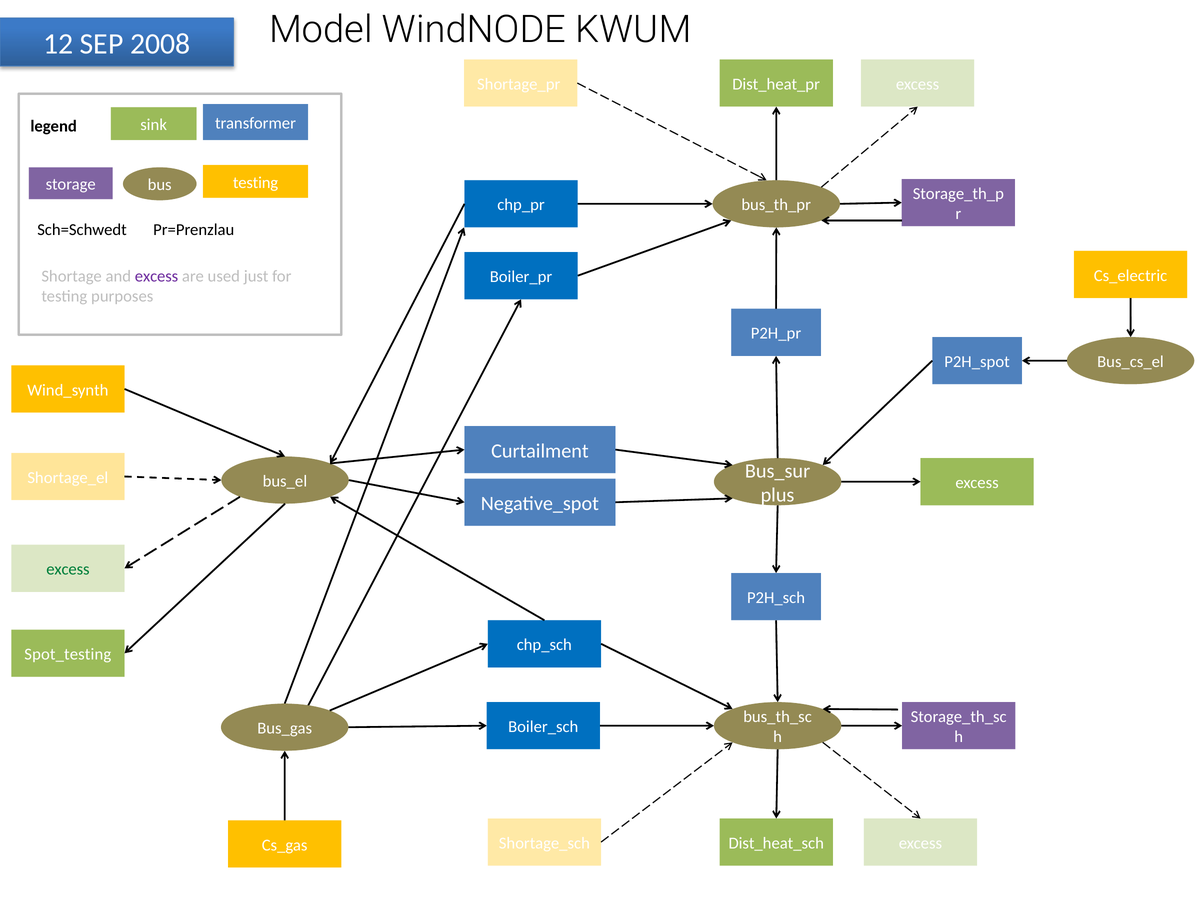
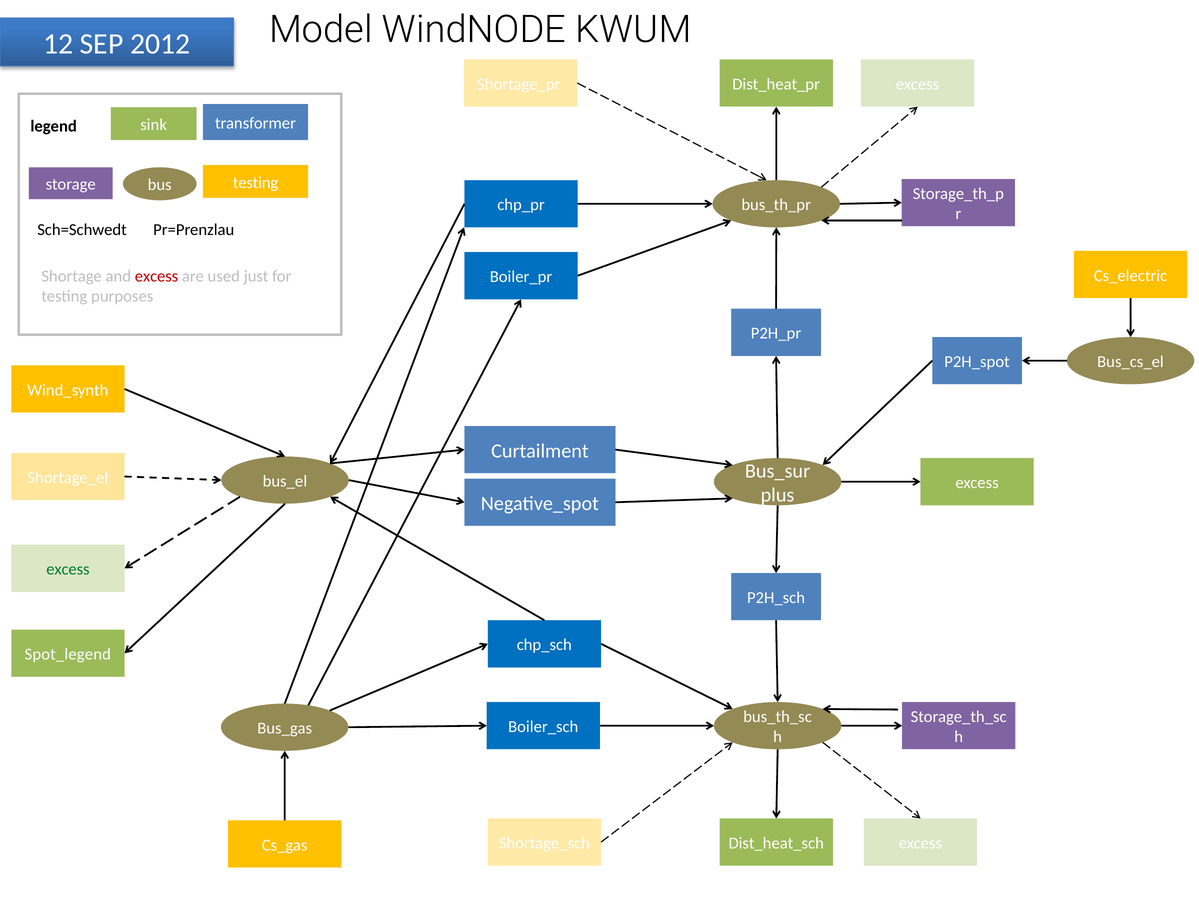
2008: 2008 -> 2012
excess at (157, 276) colour: purple -> red
Spot_testing: Spot_testing -> Spot_legend
